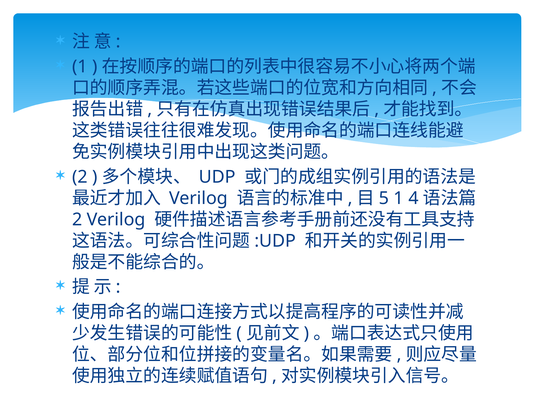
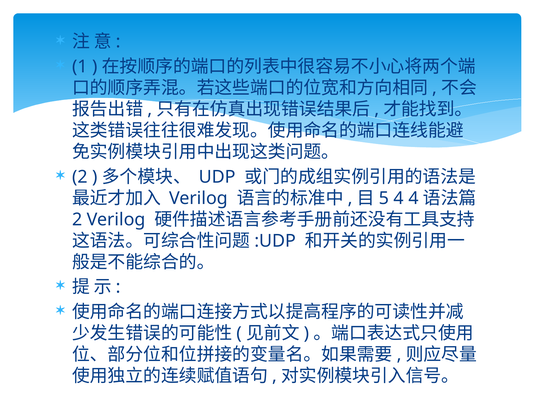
1 at (399, 198): 1 -> 4
